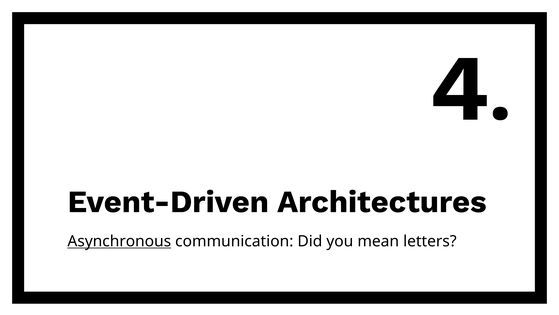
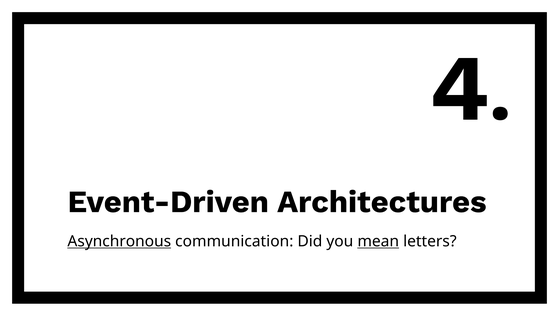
mean underline: none -> present
